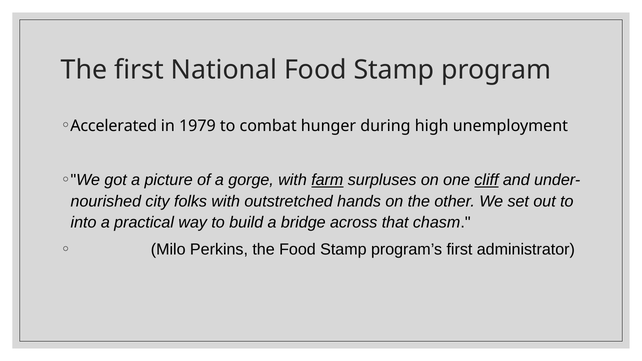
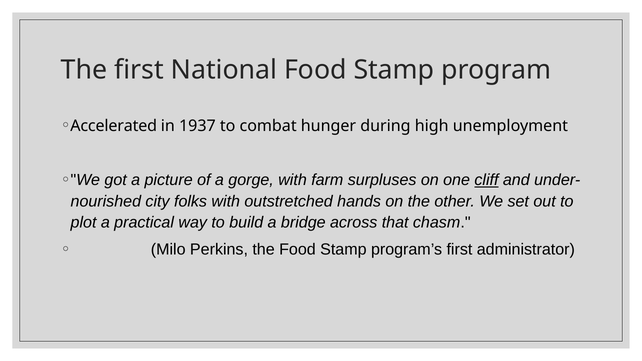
1979: 1979 -> 1937
farm underline: present -> none
into: into -> plot
